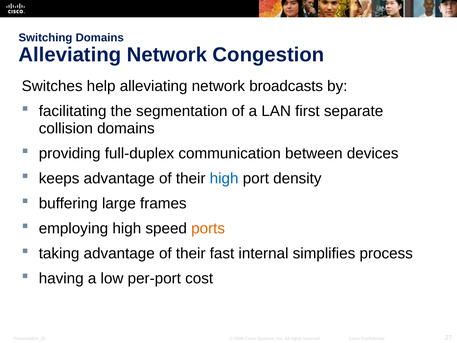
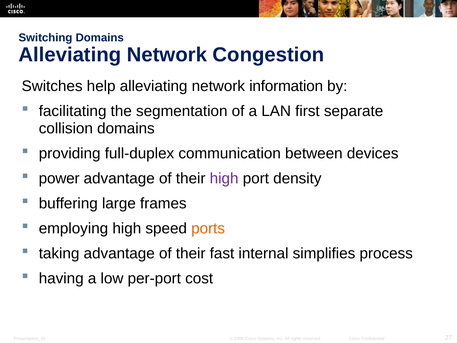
broadcasts: broadcasts -> information
keeps: keeps -> power
high at (224, 178) colour: blue -> purple
